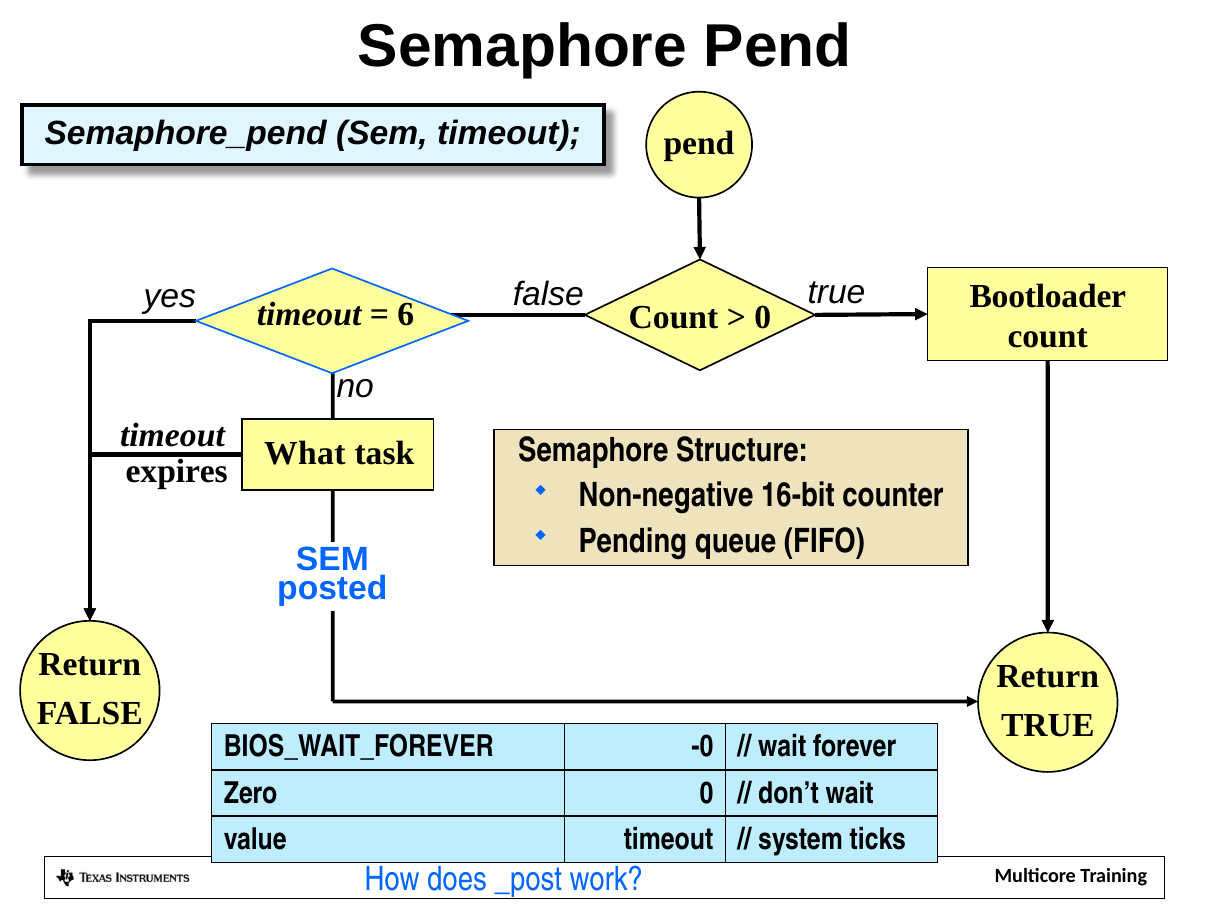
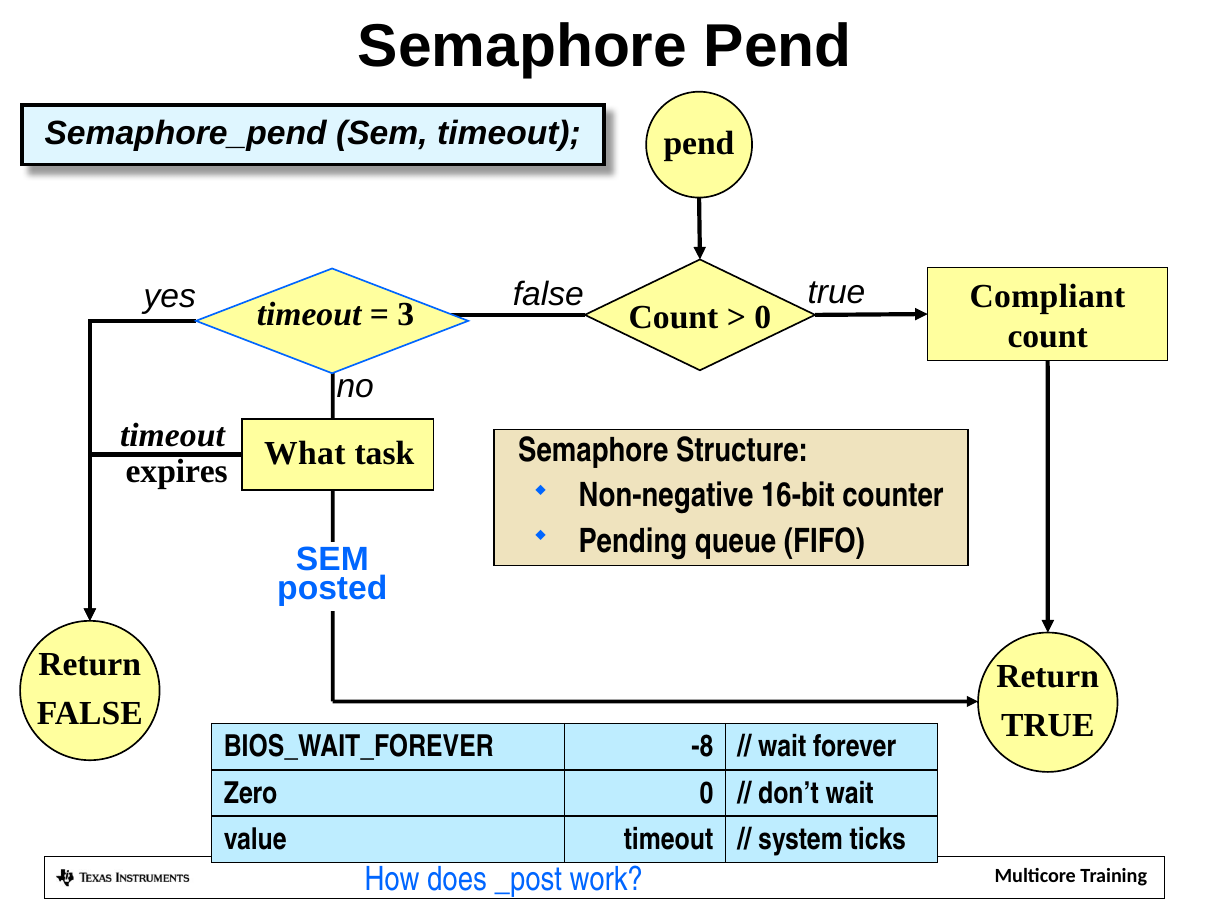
Bootloader: Bootloader -> Compliant
6: 6 -> 3
-0: -0 -> -8
